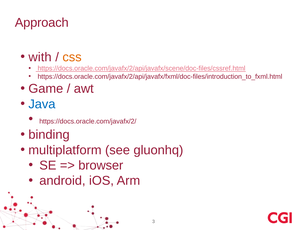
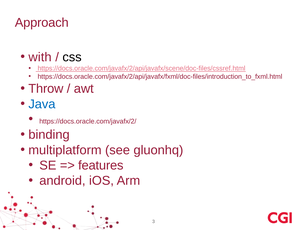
css colour: orange -> black
Game: Game -> Throw
browser: browser -> features
